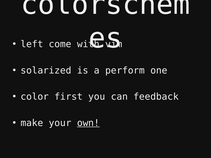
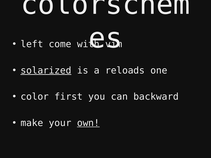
solarized underline: none -> present
perform: perform -> reloads
feedback: feedback -> backward
